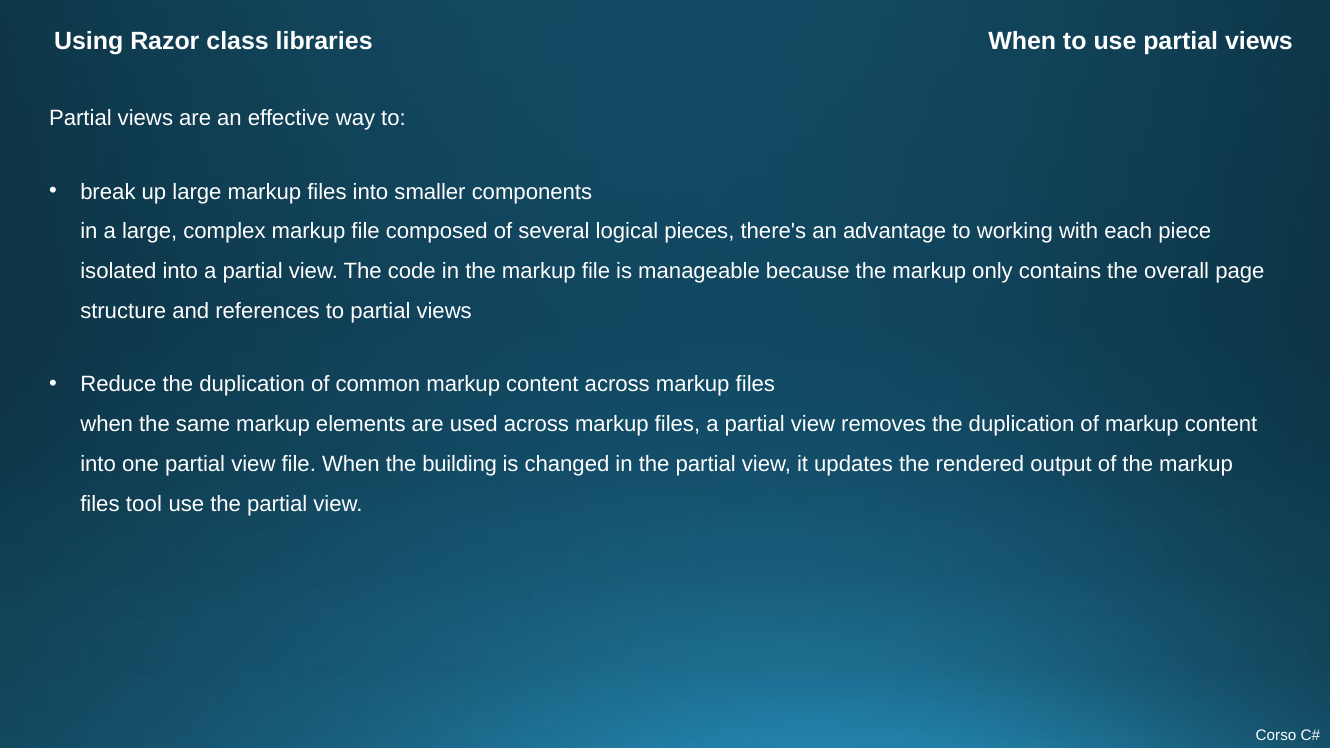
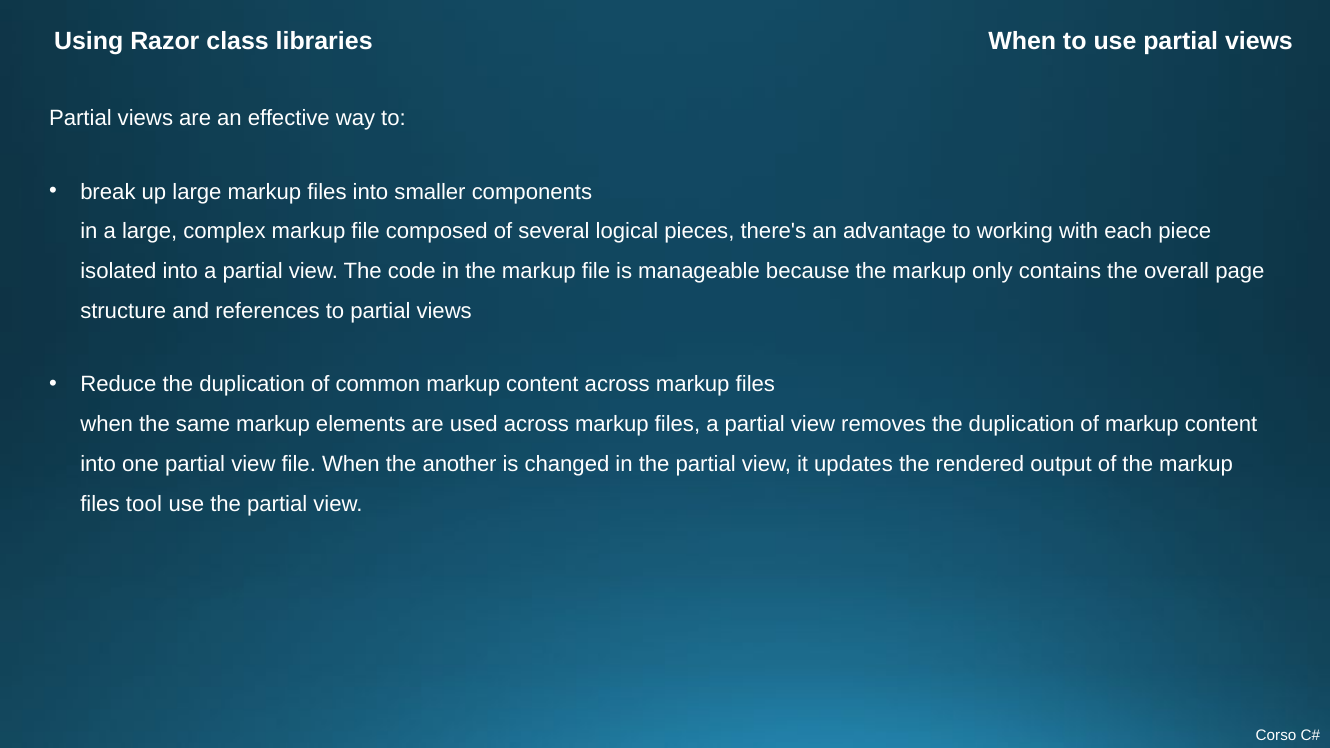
building: building -> another
